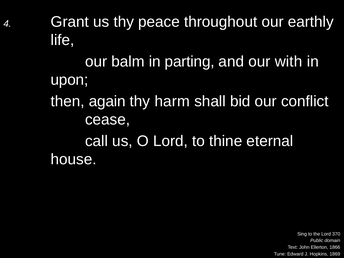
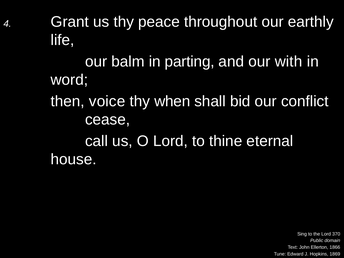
upon: upon -> word
again: again -> voice
harm: harm -> when
